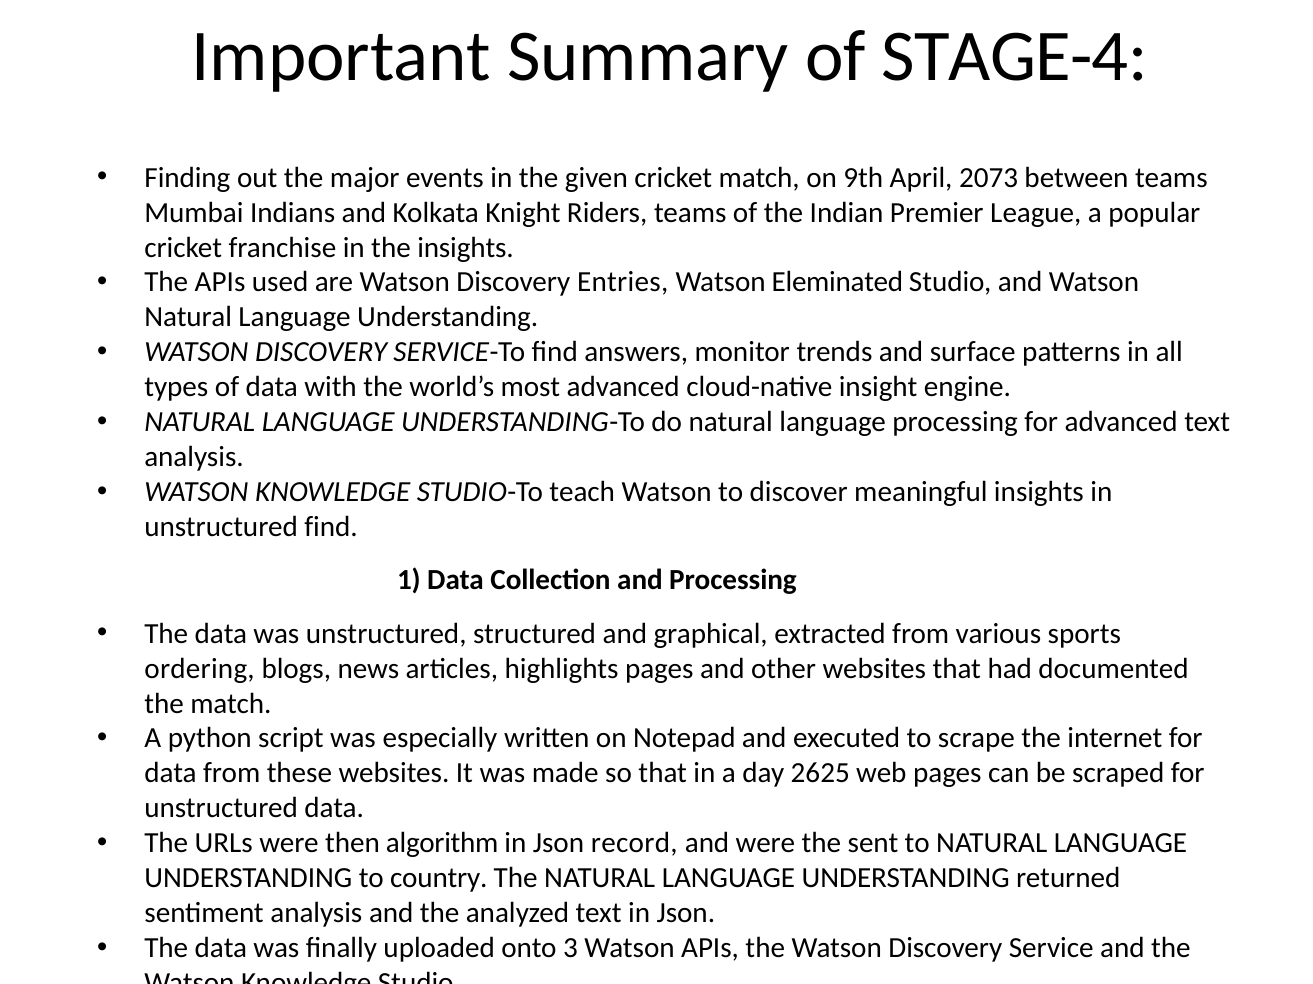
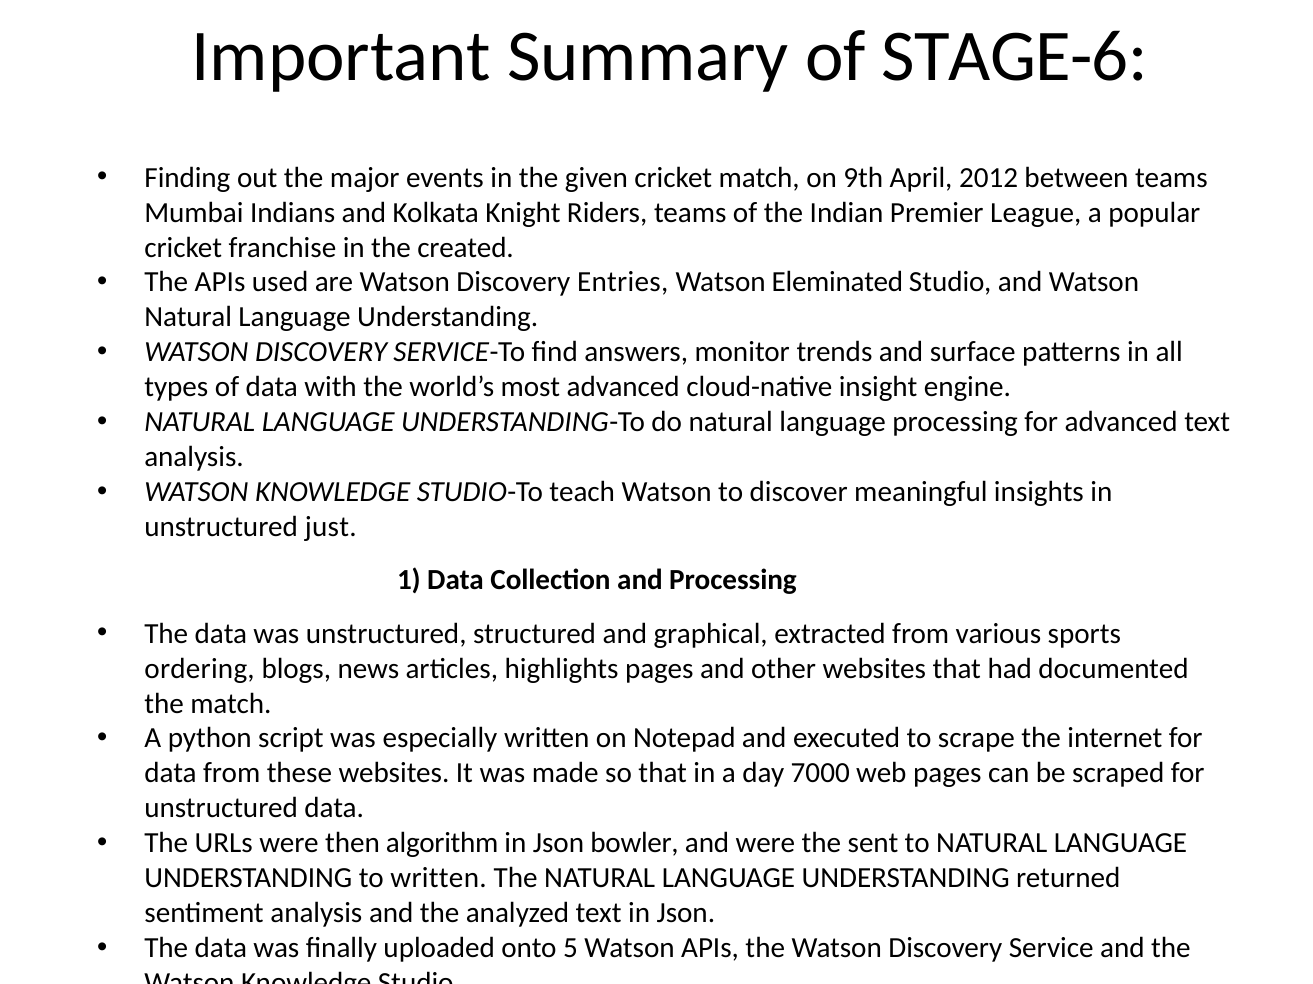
STAGE-4: STAGE-4 -> STAGE-6
2073: 2073 -> 2012
the insights: insights -> created
unstructured find: find -> just
2625: 2625 -> 7000
record: record -> bowler
to country: country -> written
3: 3 -> 5
